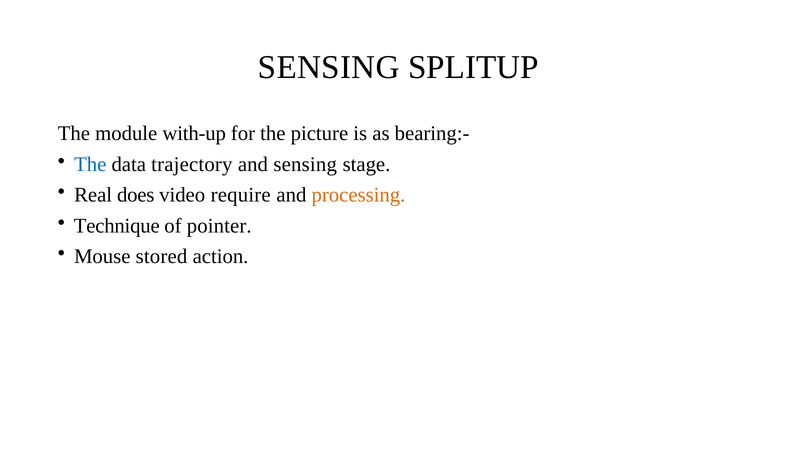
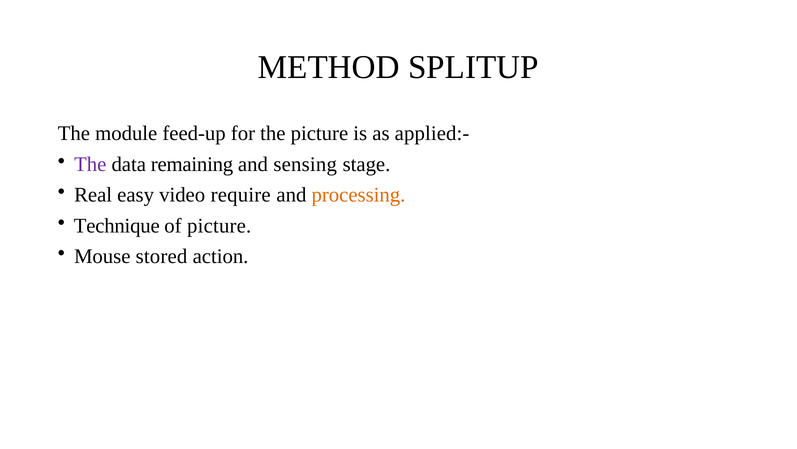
SENSING at (329, 67): SENSING -> METHOD
with-up: with-up -> feed-up
bearing:-: bearing:- -> applied:-
The at (90, 164) colour: blue -> purple
trajectory: trajectory -> remaining
does: does -> easy
of pointer: pointer -> picture
